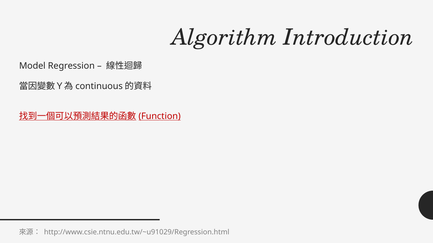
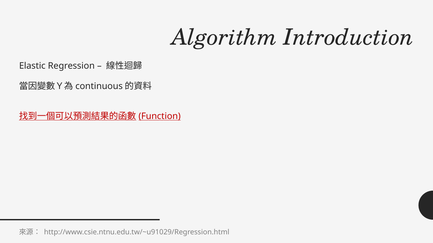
Model: Model -> Elastic
